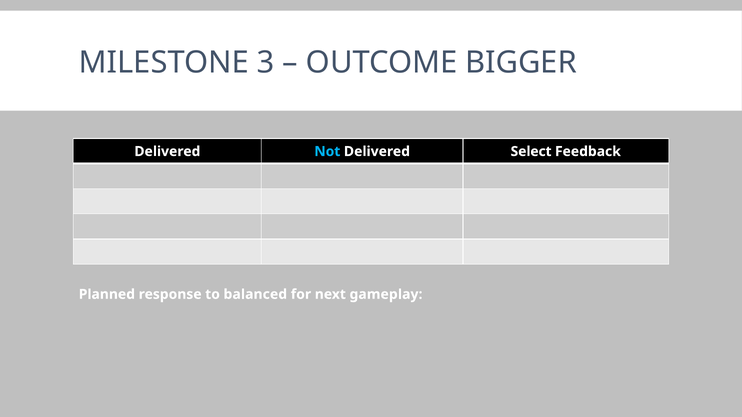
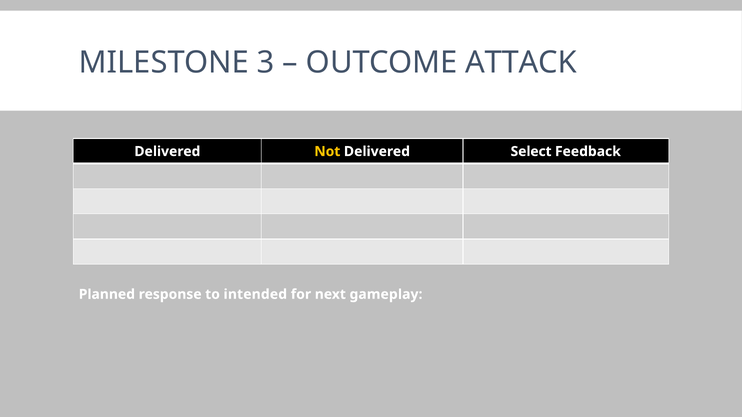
BIGGER: BIGGER -> ATTACK
Not colour: light blue -> yellow
balanced: balanced -> intended
